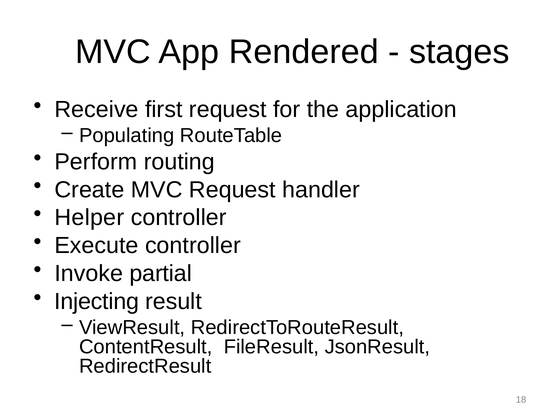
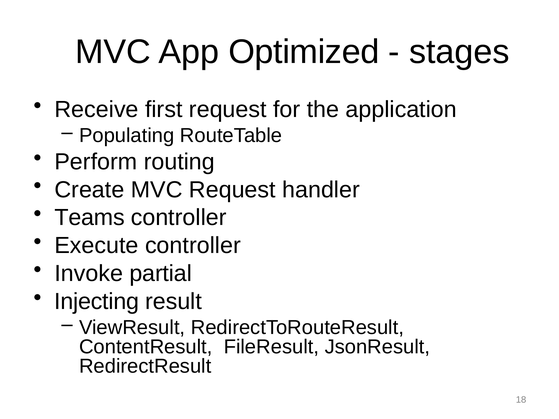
Rendered: Rendered -> Optimized
Helper: Helper -> Teams
